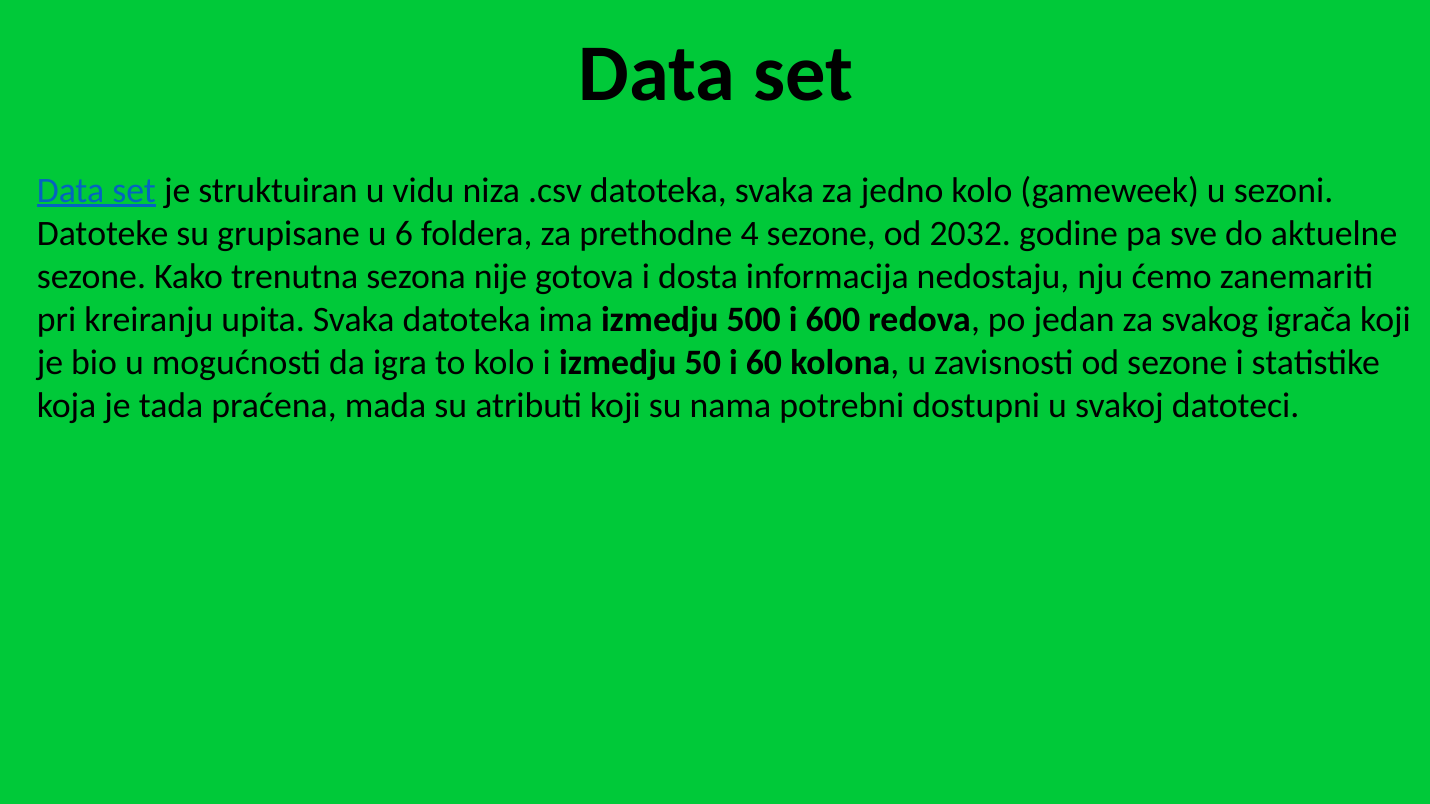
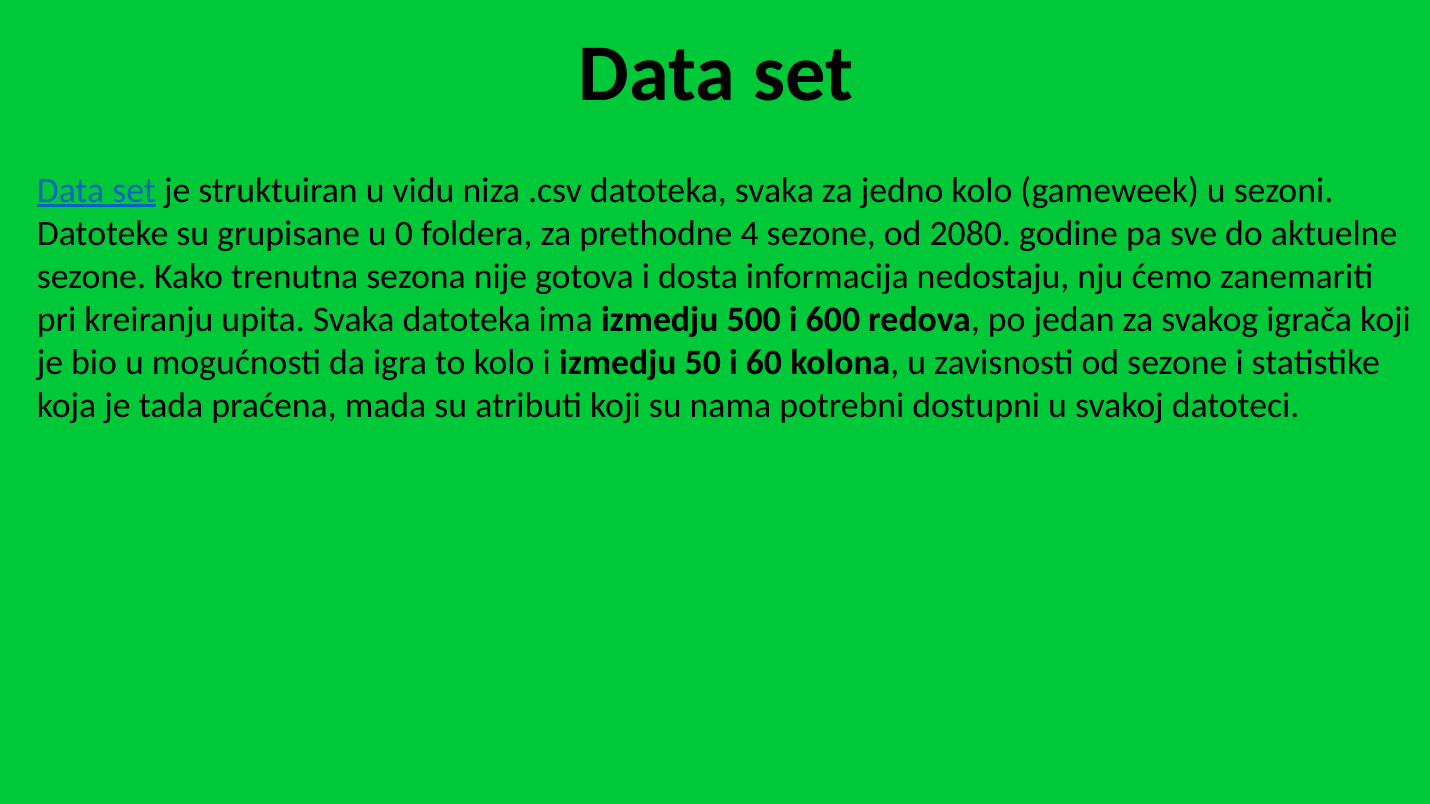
6: 6 -> 0
2032: 2032 -> 2080
